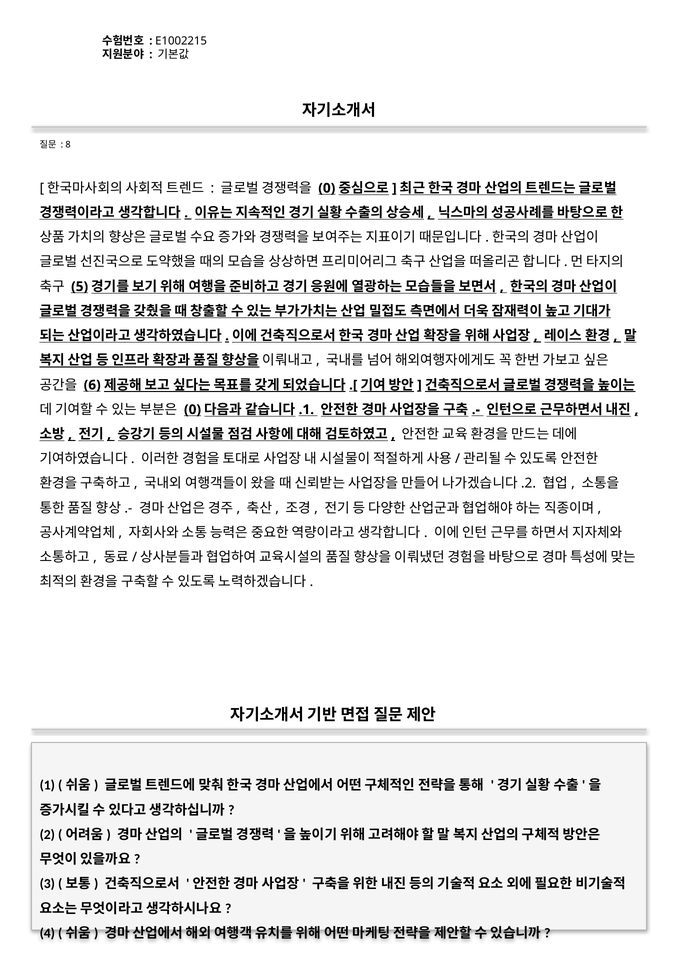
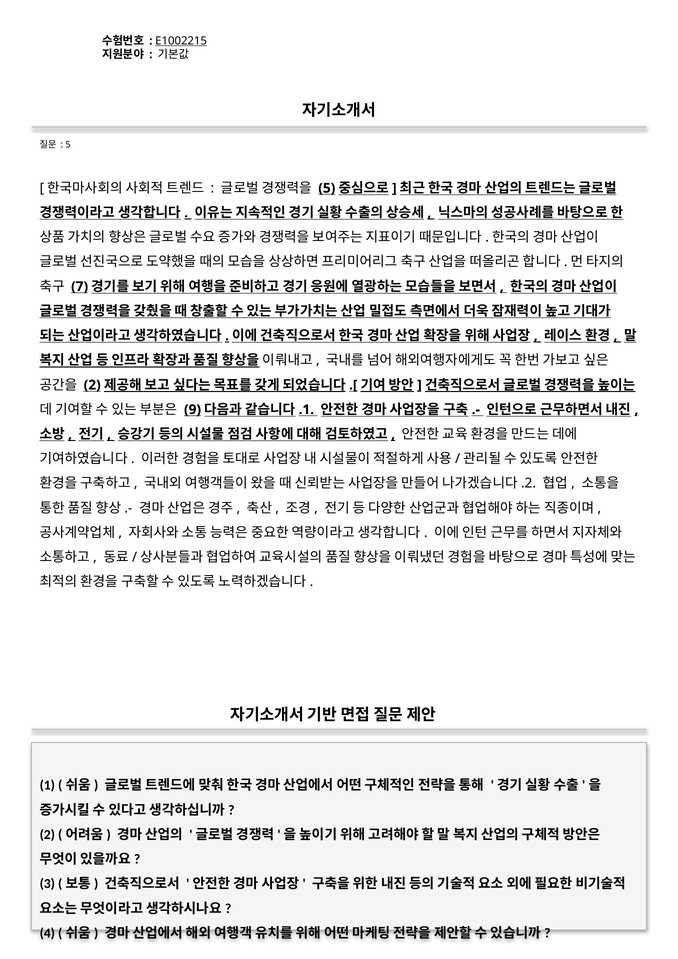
E1002215 underline: none -> present
8 at (68, 145): 8 -> 5
0 at (327, 188): 0 -> 5
5: 5 -> 7
6 at (92, 385): 6 -> 2
0 at (193, 410): 0 -> 9
